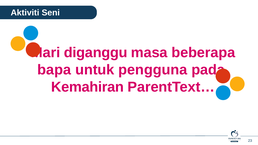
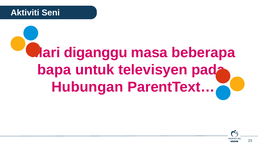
pengguna: pengguna -> televisyen
Kemahiran: Kemahiran -> Hubungan
